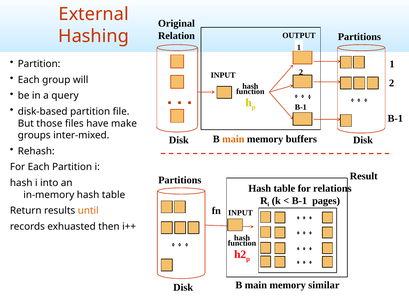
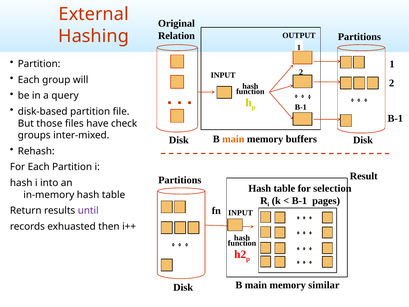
make: make -> check
relations: relations -> selection
until colour: orange -> purple
